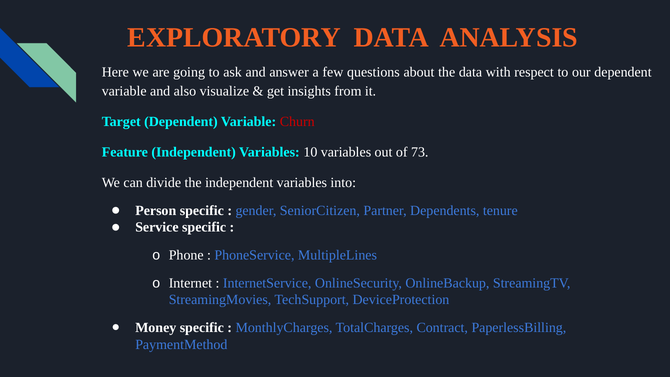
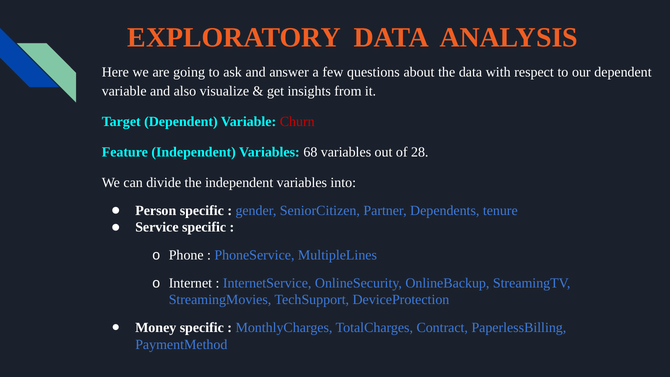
10: 10 -> 68
73: 73 -> 28
